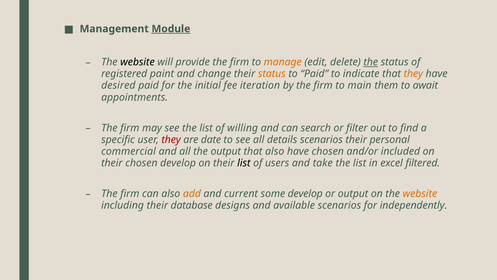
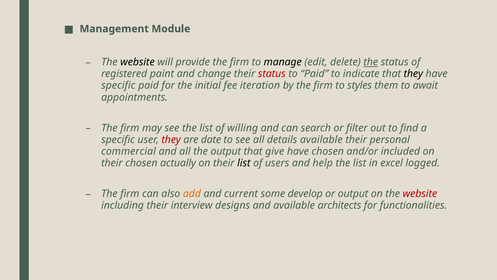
Module underline: present -> none
manage colour: orange -> black
status at (272, 74) colour: orange -> red
they at (413, 74) colour: orange -> black
desired at (118, 85): desired -> specific
main: main -> styles
details scenarios: scenarios -> available
that also: also -> give
chosen develop: develop -> actually
take: take -> help
filtered: filtered -> logged
website at (420, 194) colour: orange -> red
database: database -> interview
available scenarios: scenarios -> architects
independently: independently -> functionalities
